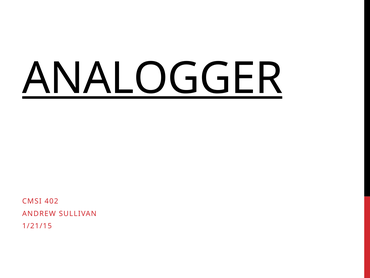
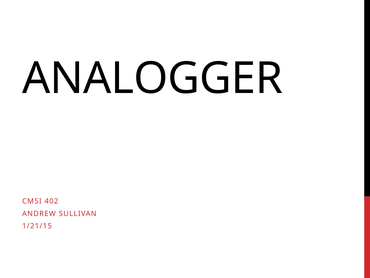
ANALOGGER underline: present -> none
